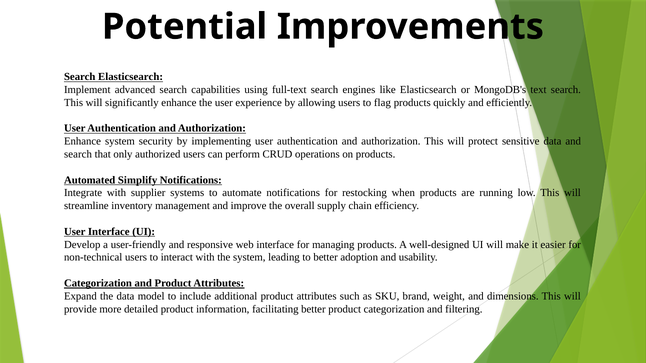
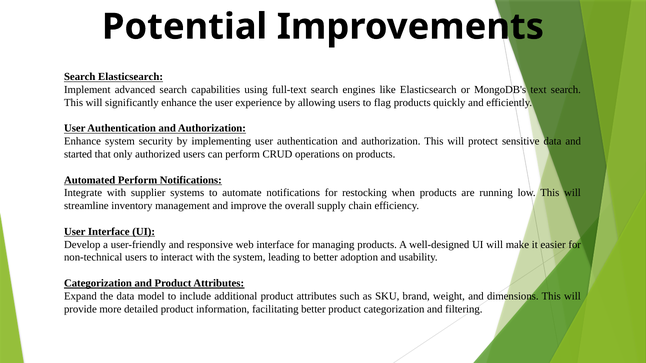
search at (78, 154): search -> started
Automated Simplify: Simplify -> Perform
